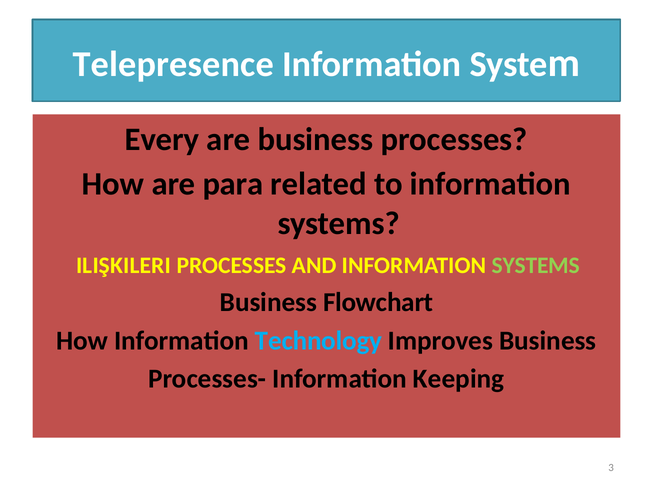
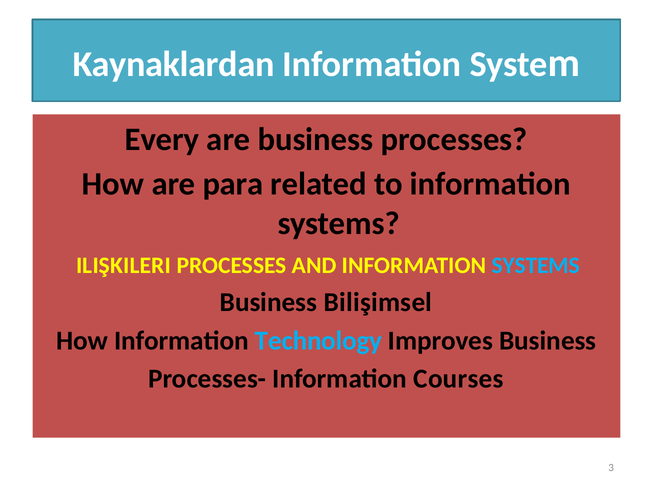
Telepresence: Telepresence -> Kaynaklardan
SYSTEMS at (536, 265) colour: light green -> light blue
Flowchart: Flowchart -> Bilişimsel
Keeping: Keeping -> Courses
